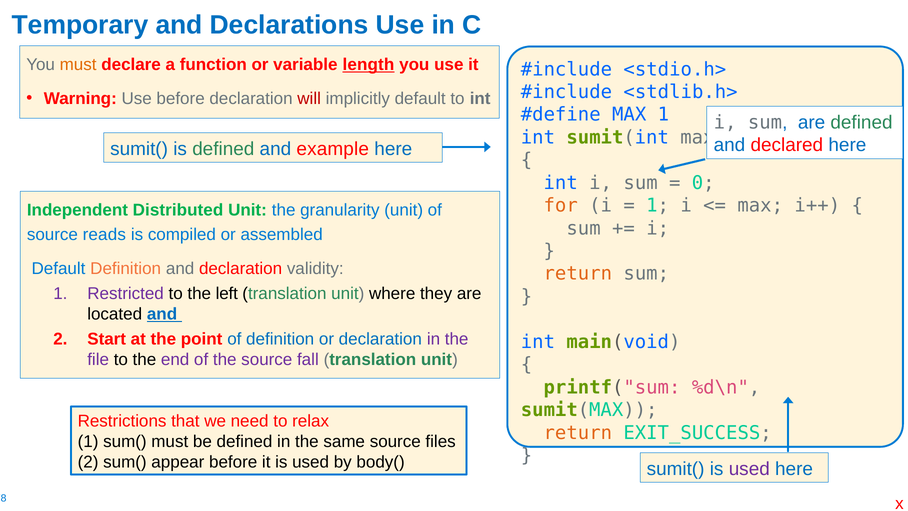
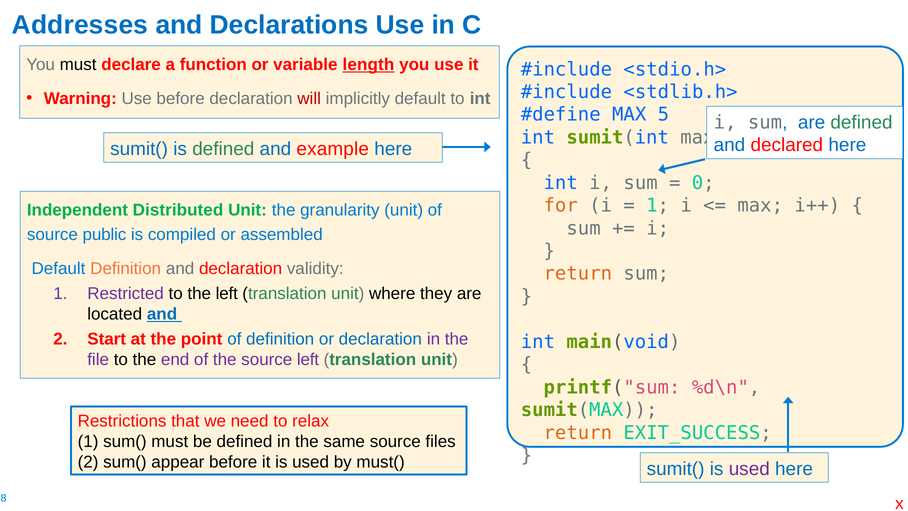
Temporary: Temporary -> Addresses
must at (78, 64) colour: orange -> black
MAX 1: 1 -> 5
reads: reads -> public
source fall: fall -> left
body(: body( -> must(
